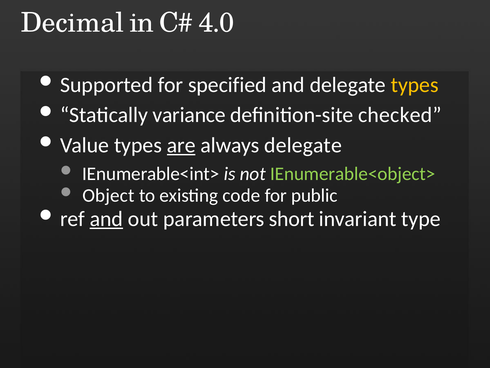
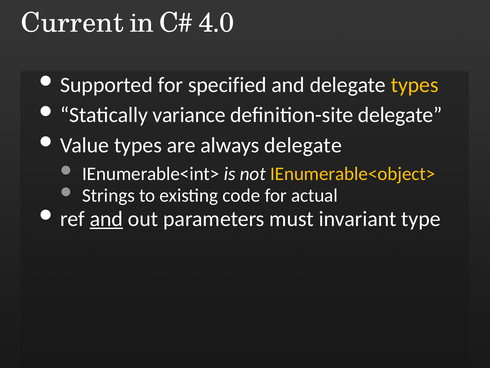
Decimal: Decimal -> Current
definition-site checked: checked -> delegate
are underline: present -> none
IEnumerable<object> colour: light green -> yellow
Object: Object -> Strings
public: public -> actual
short: short -> must
